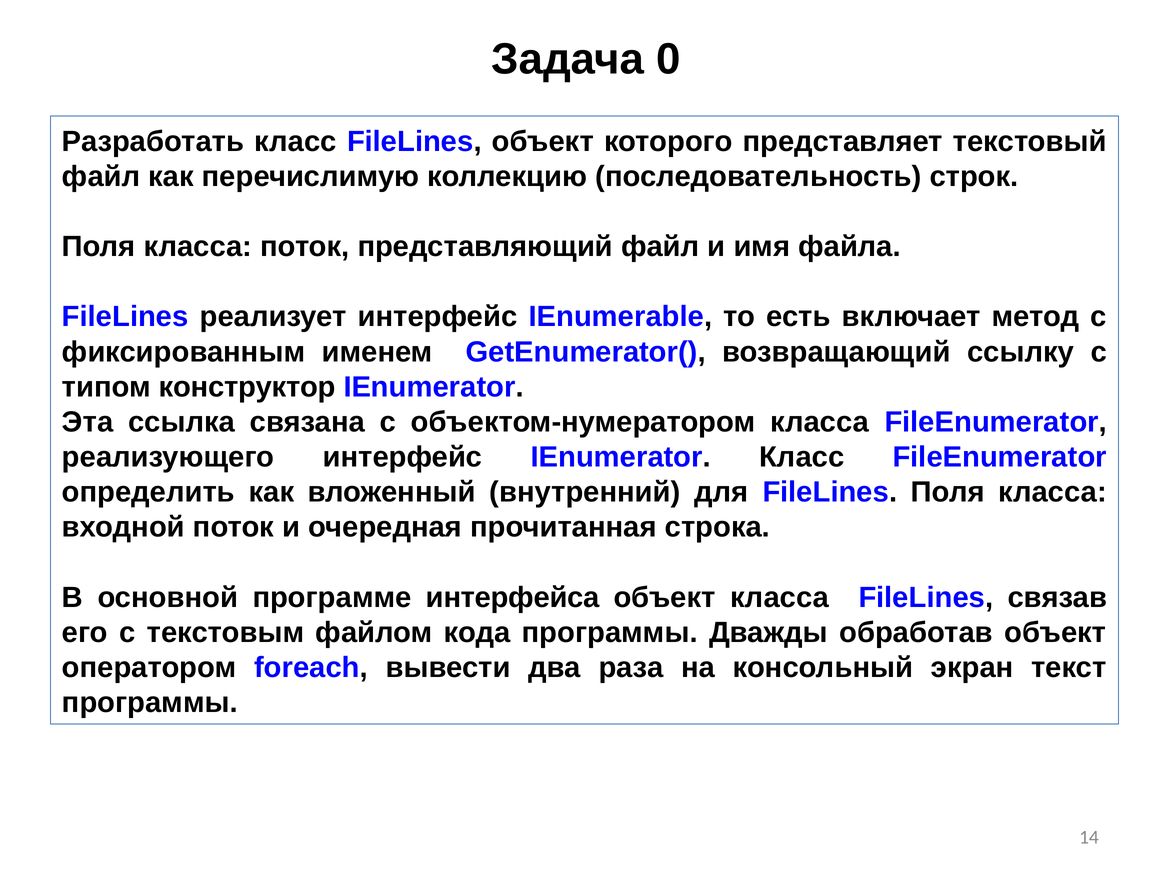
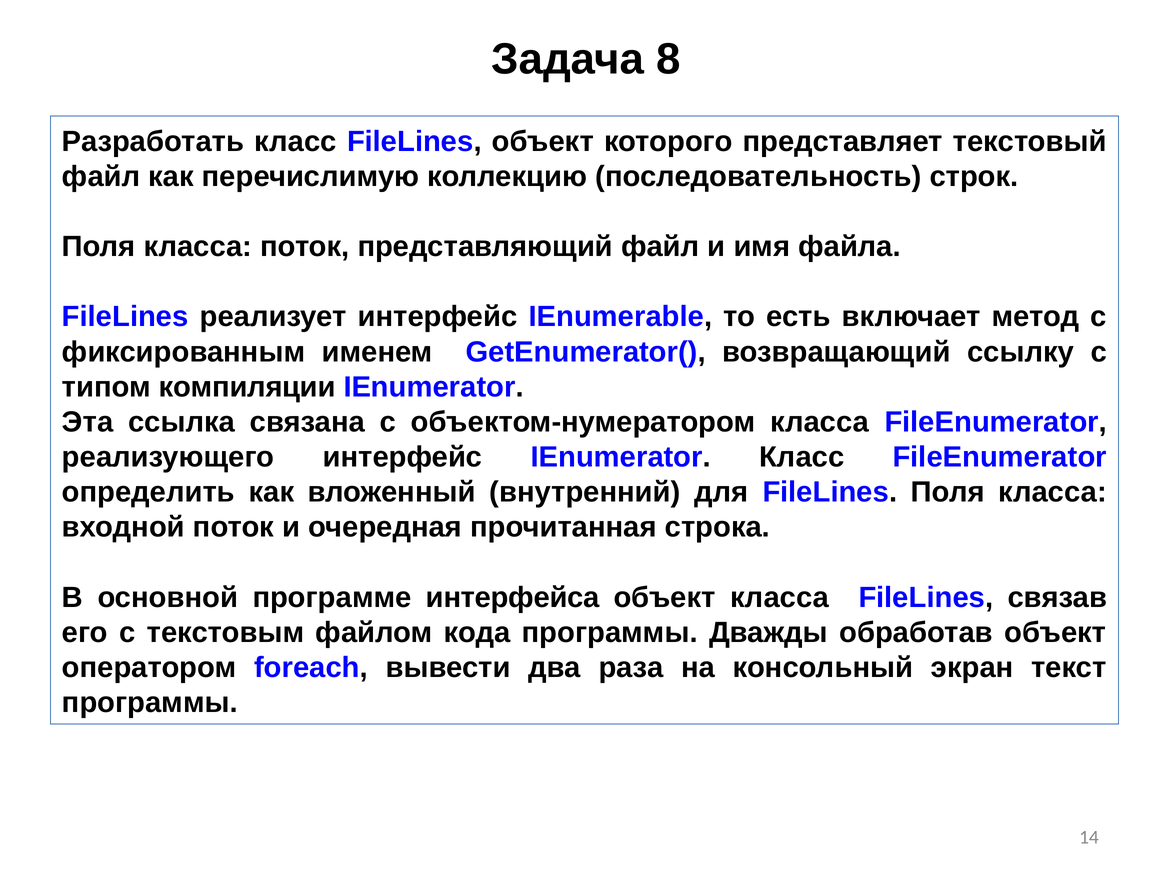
0: 0 -> 8
конструктор: конструктор -> компиляции
